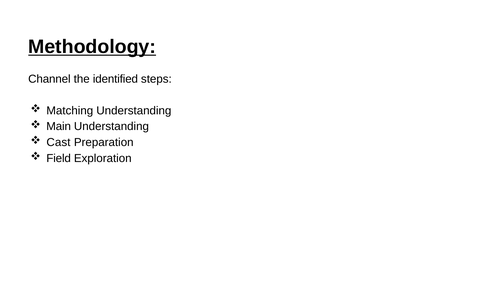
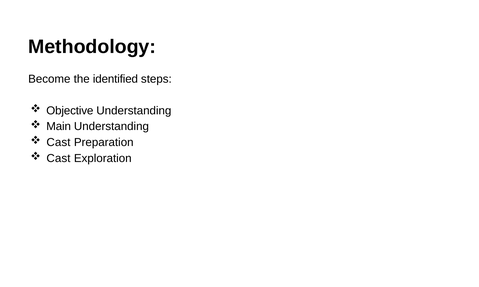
Methodology underline: present -> none
Channel: Channel -> Become
Matching: Matching -> Objective
Field at (59, 159): Field -> Cast
